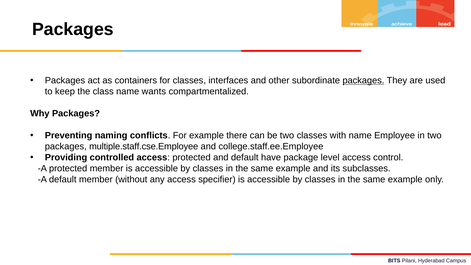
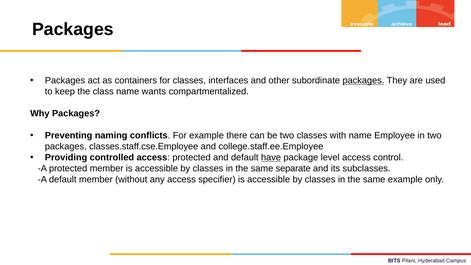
multiple.staff.cse.Employee: multiple.staff.cse.Employee -> classes.staff.cse.Employee
have underline: none -> present
example at (293, 169): example -> separate
